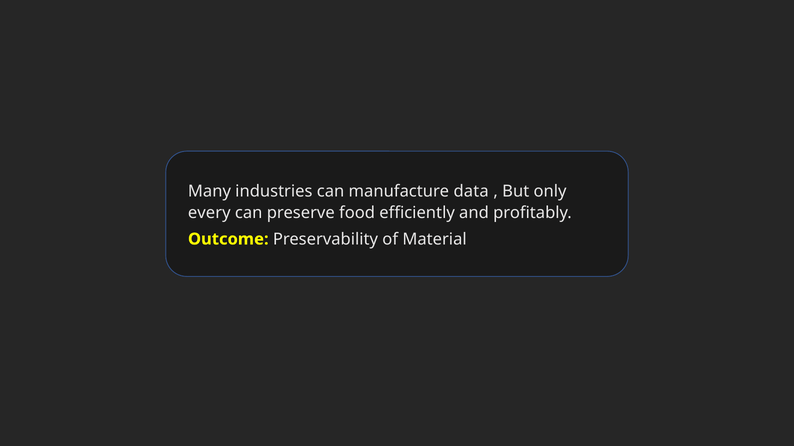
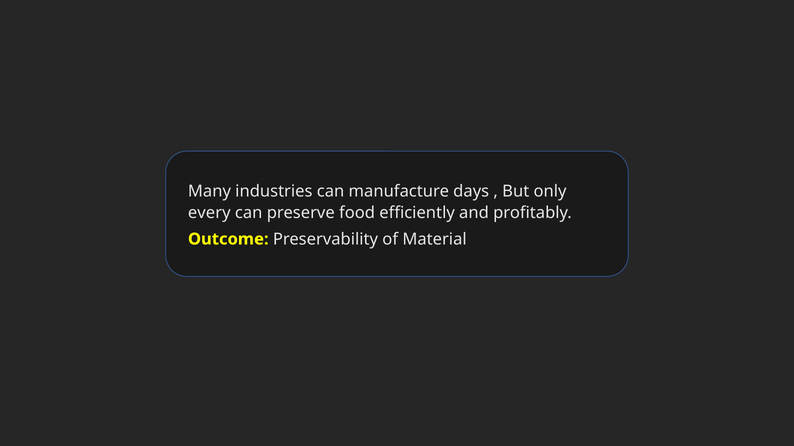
data: data -> days
